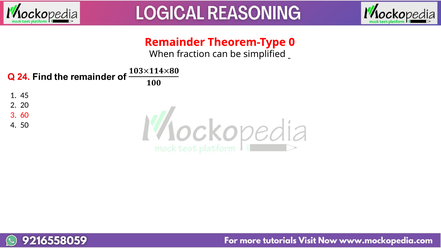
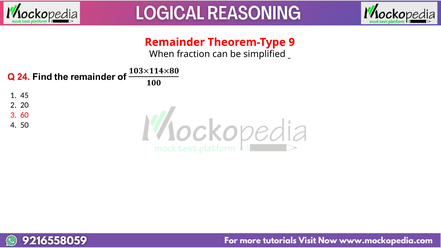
0: 0 -> 9
